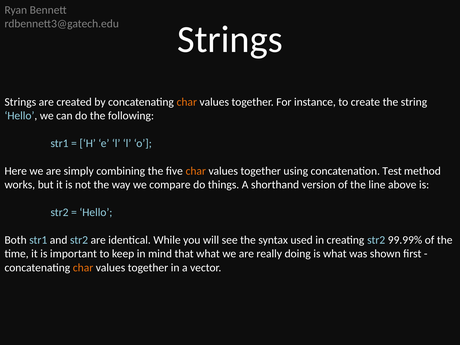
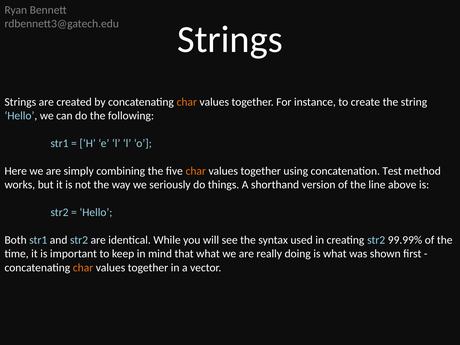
compare: compare -> seriously
